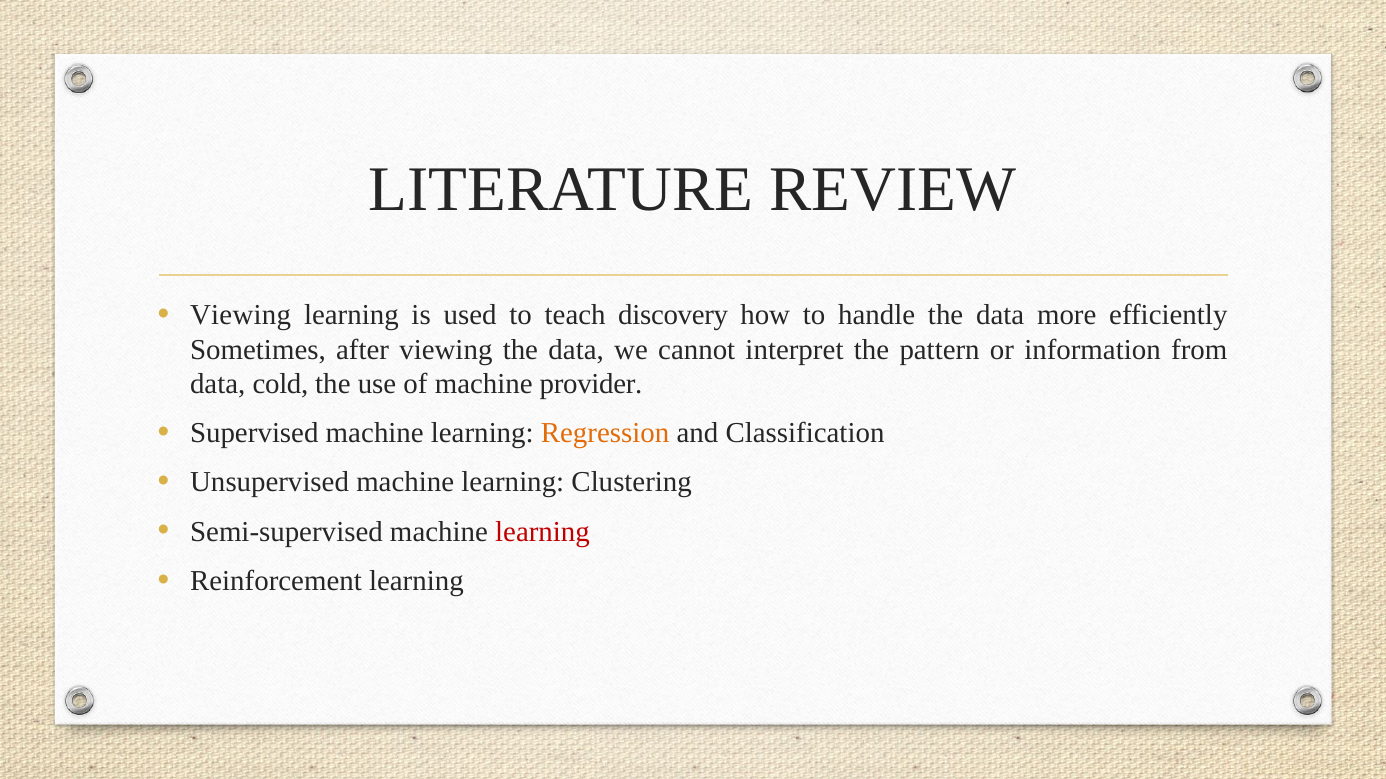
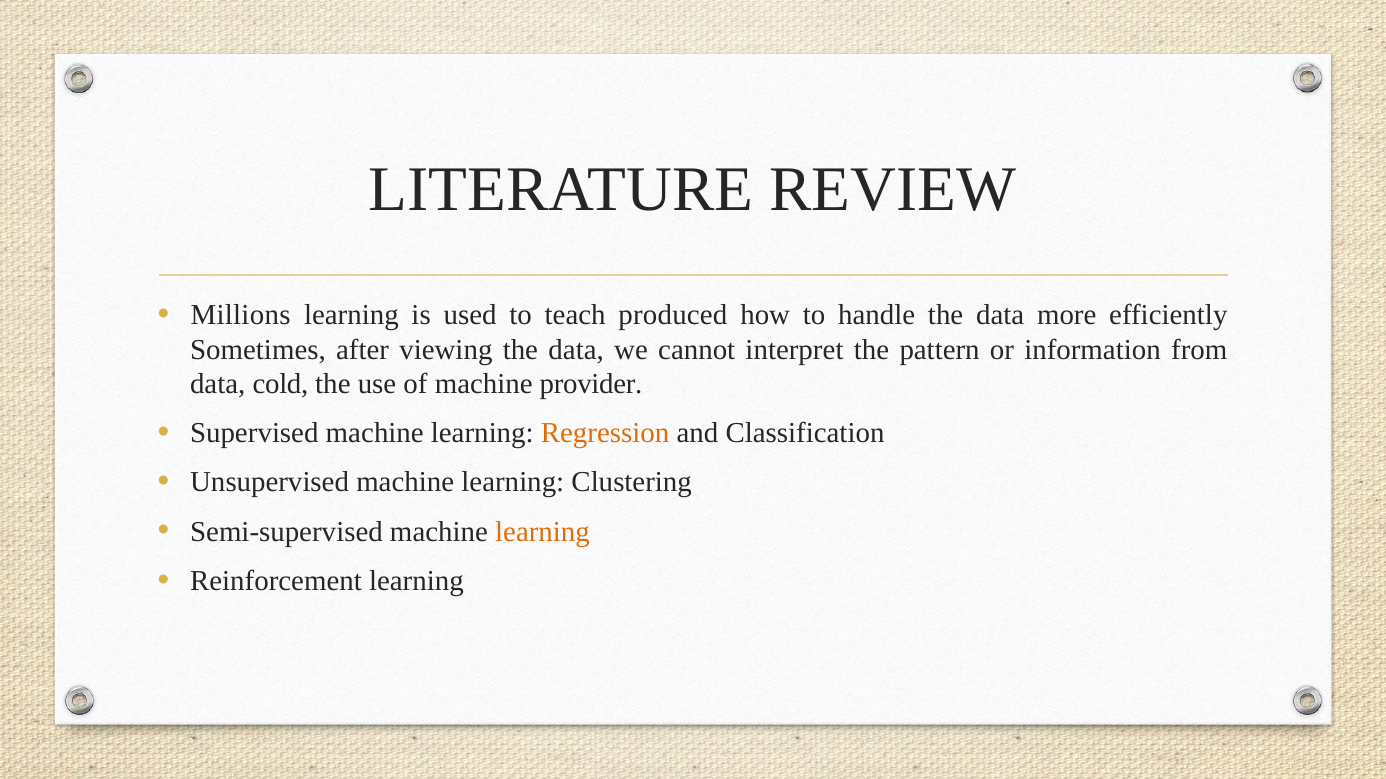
Viewing at (241, 315): Viewing -> Millions
discovery: discovery -> produced
learning at (543, 532) colour: red -> orange
